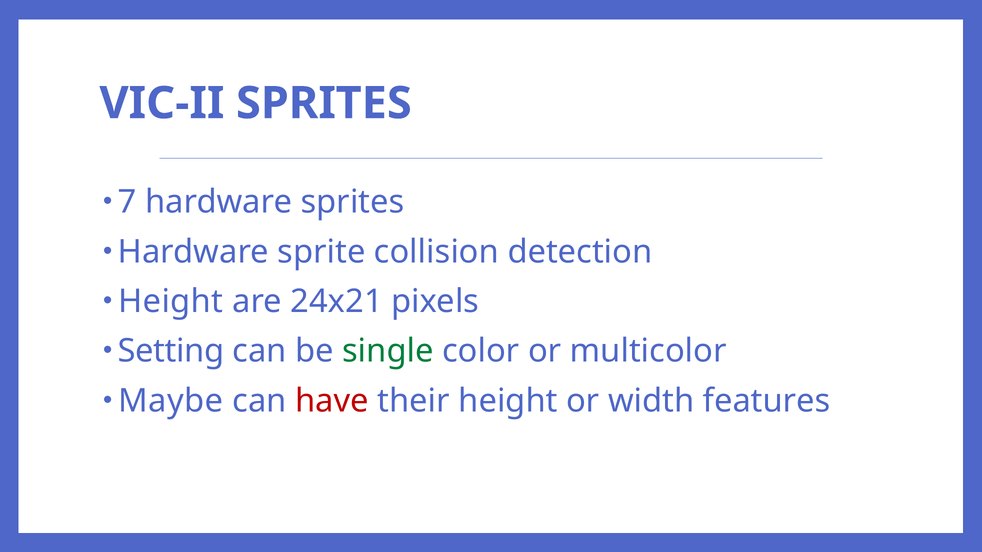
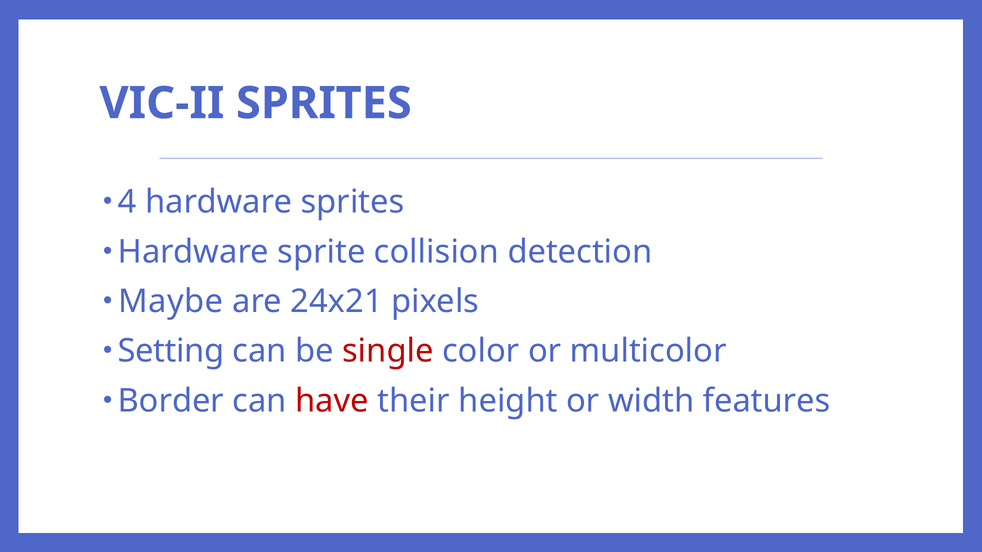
7: 7 -> 4
Height at (171, 302): Height -> Maybe
single colour: green -> red
Maybe: Maybe -> Border
